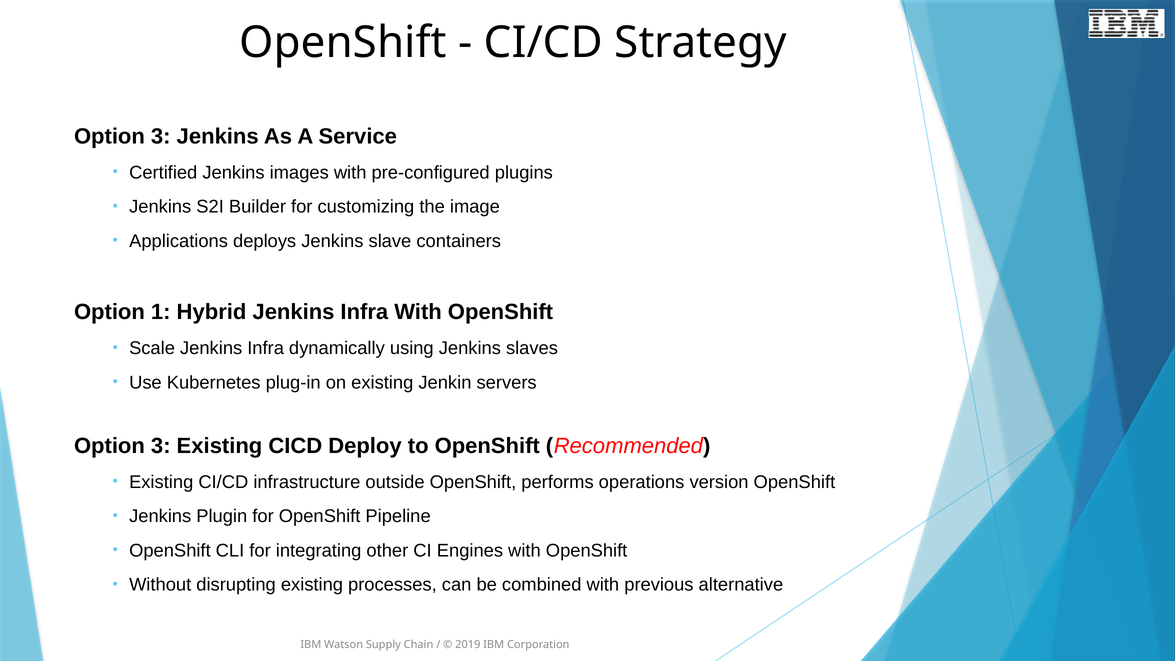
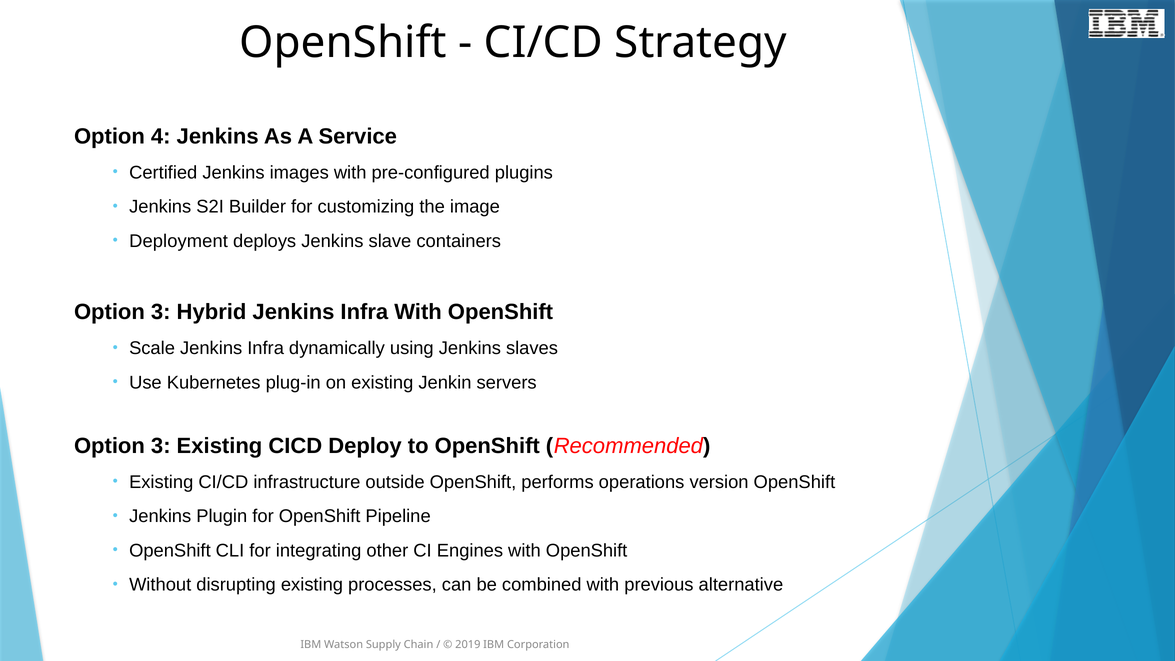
3 at (161, 136): 3 -> 4
Applications: Applications -> Deployment
1 at (161, 312): 1 -> 3
